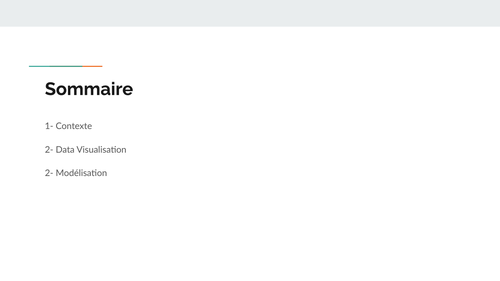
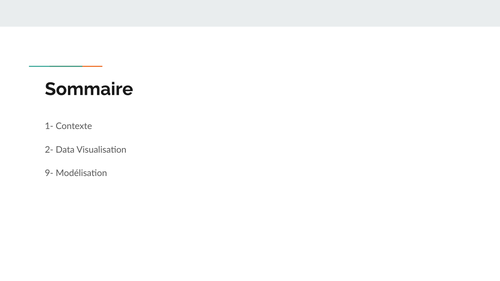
2- at (49, 173): 2- -> 9-
